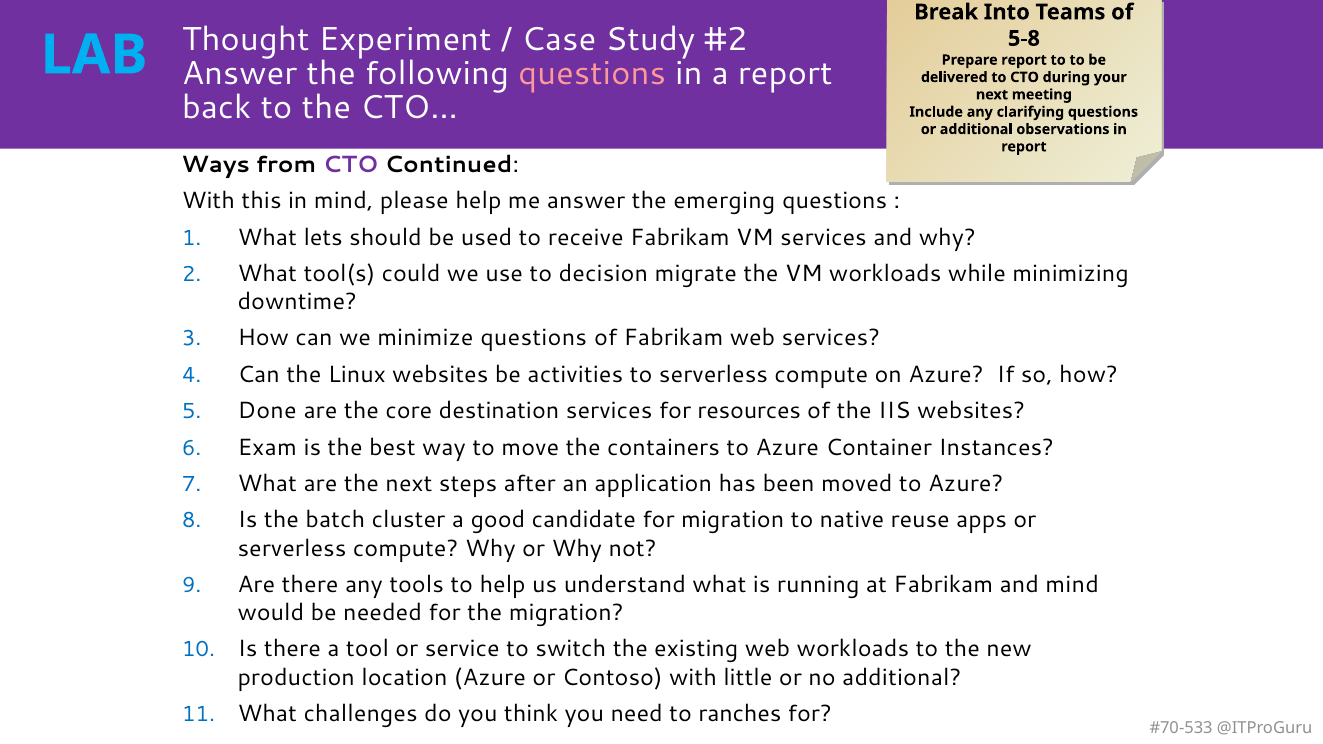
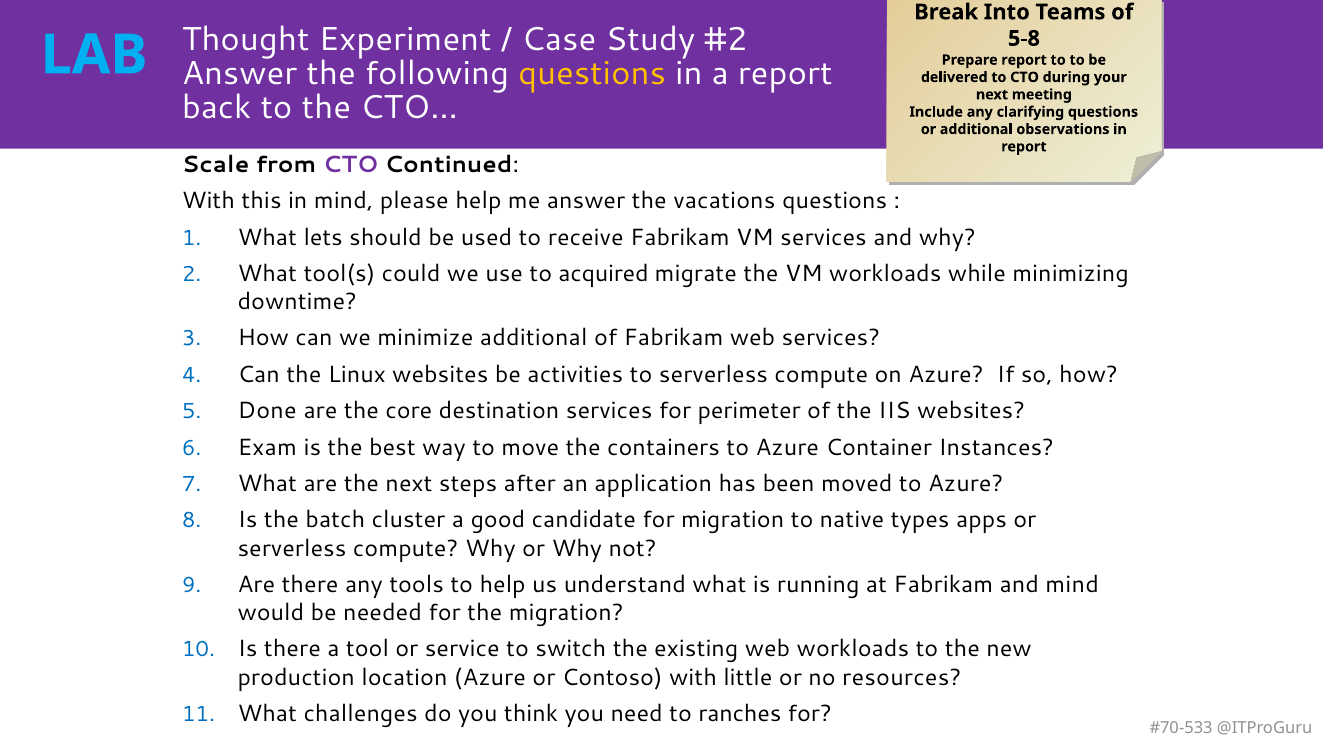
questions at (592, 74) colour: pink -> yellow
Ways: Ways -> Scale
emerging: emerging -> vacations
decision: decision -> acquired
minimize questions: questions -> additional
resources: resources -> perimeter
reuse: reuse -> types
no additional: additional -> resources
